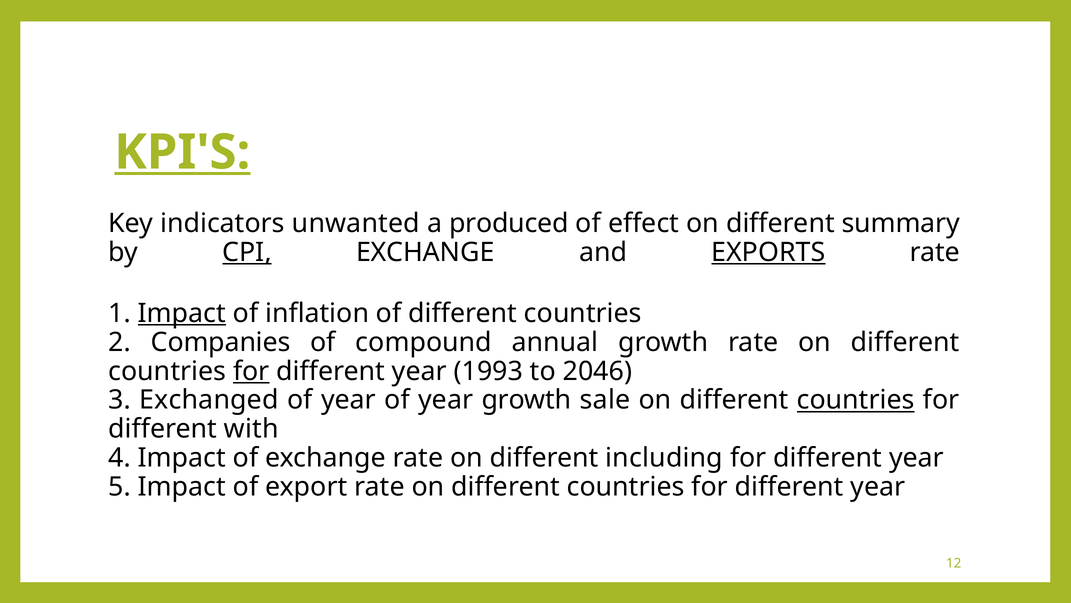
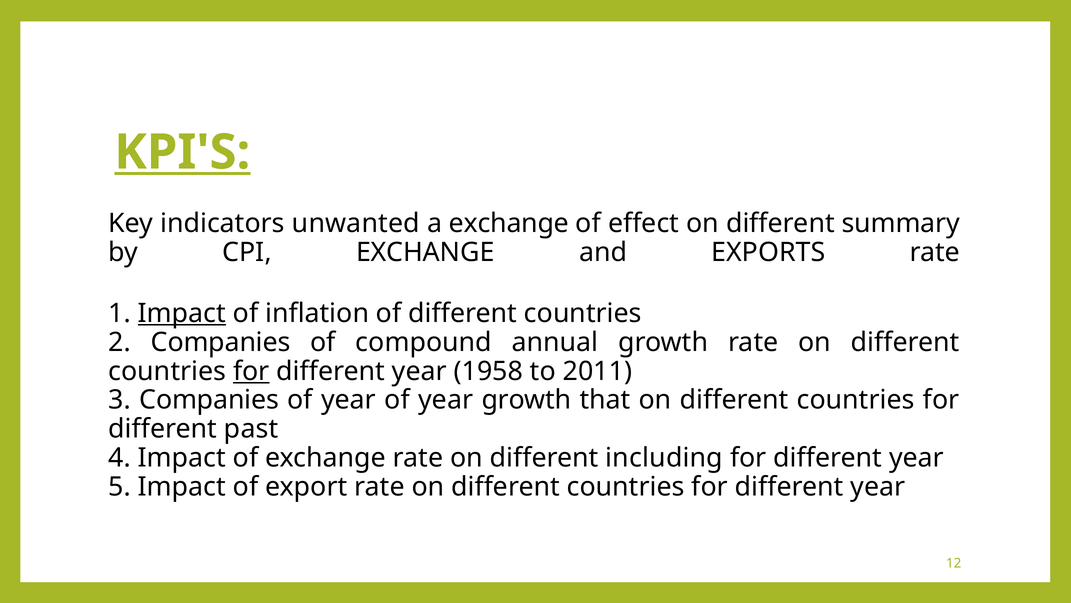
a produced: produced -> exchange
CPI underline: present -> none
EXPORTS underline: present -> none
1993: 1993 -> 1958
2046: 2046 -> 2011
3 Exchanged: Exchanged -> Companies
sale: sale -> that
countries at (856, 400) underline: present -> none
with: with -> past
